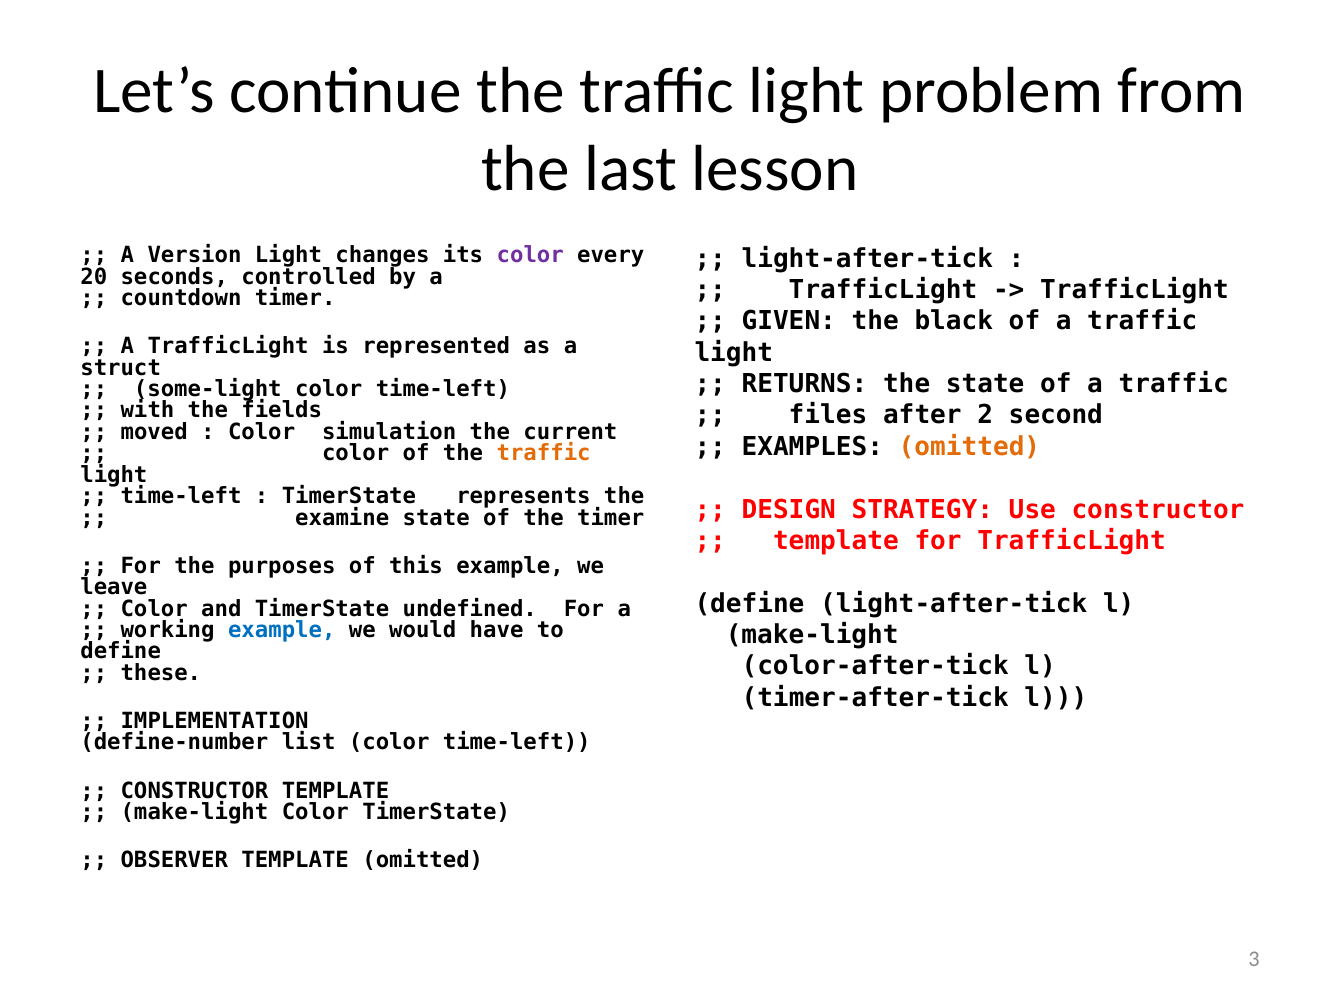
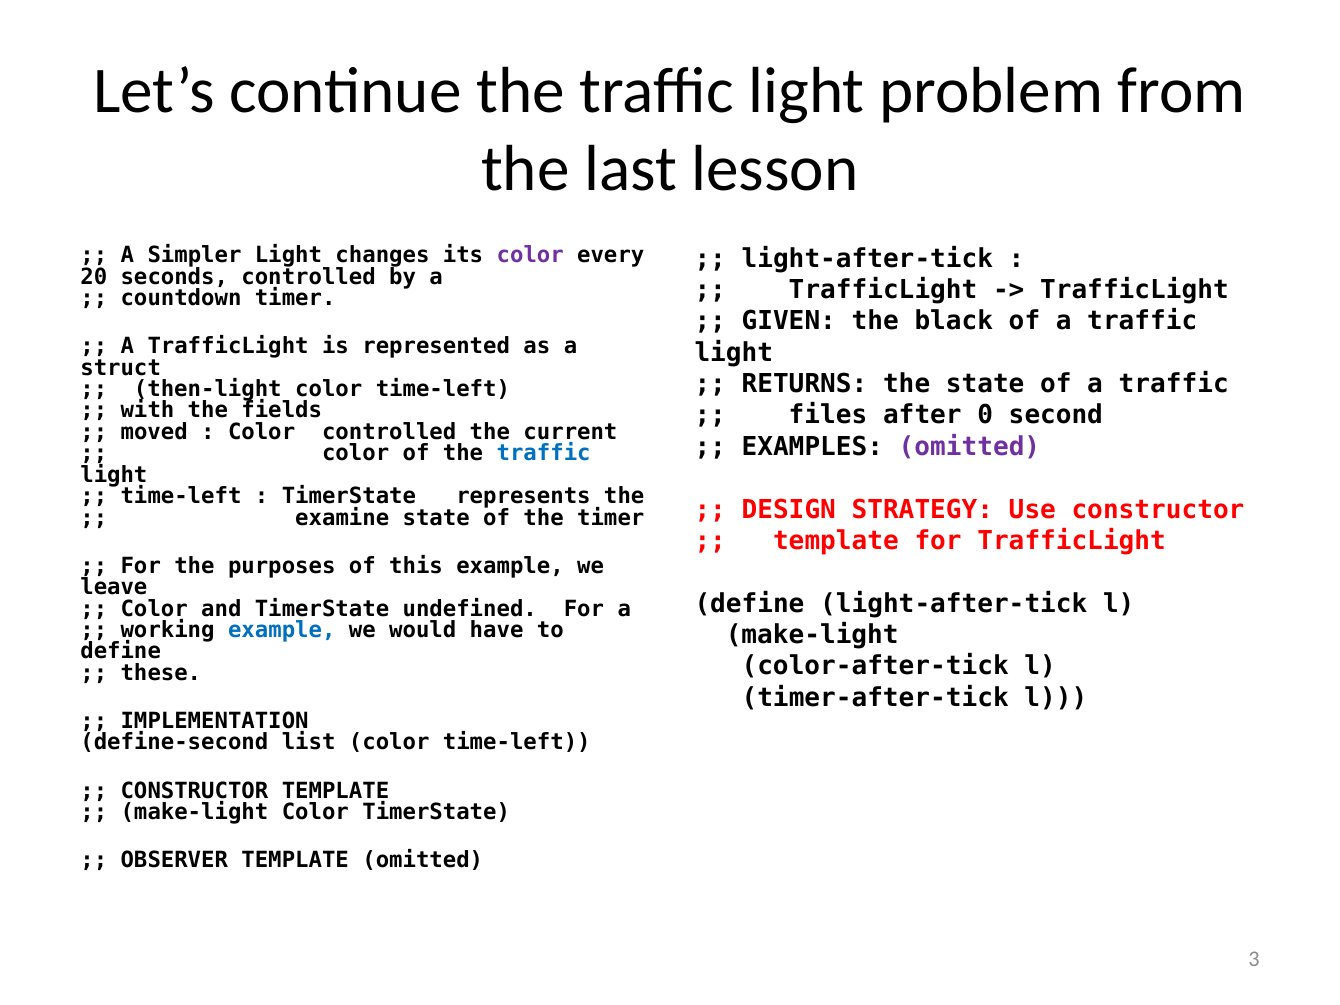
Version: Version -> Simpler
some-light: some-light -> then-light
2: 2 -> 0
Color simulation: simulation -> controlled
omitted at (969, 447) colour: orange -> purple
traffic at (544, 453) colour: orange -> blue
define-number: define-number -> define-second
